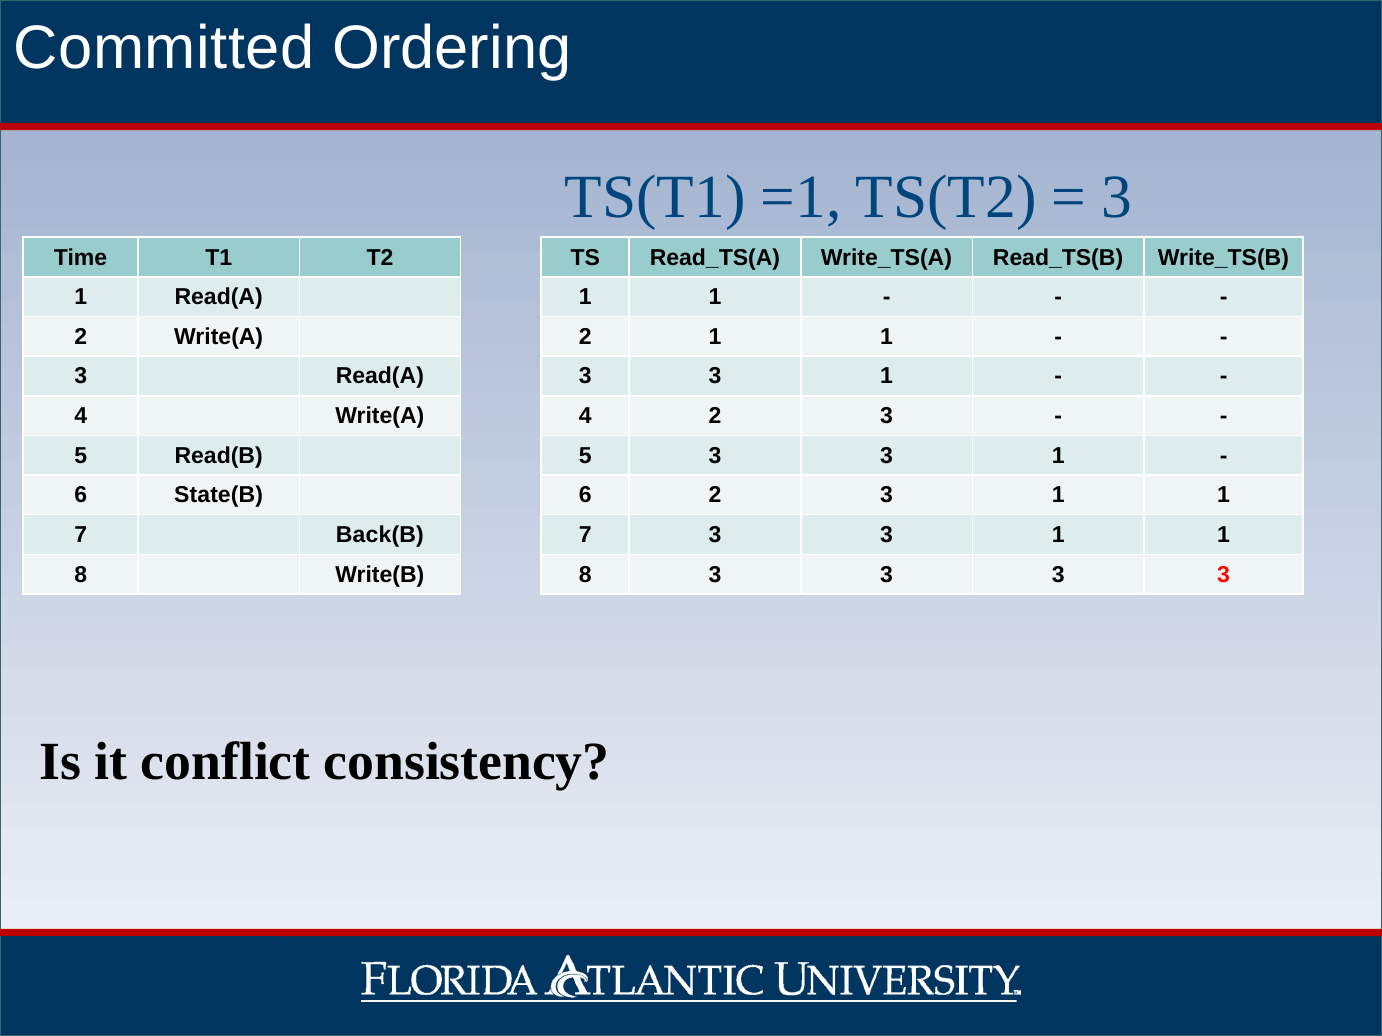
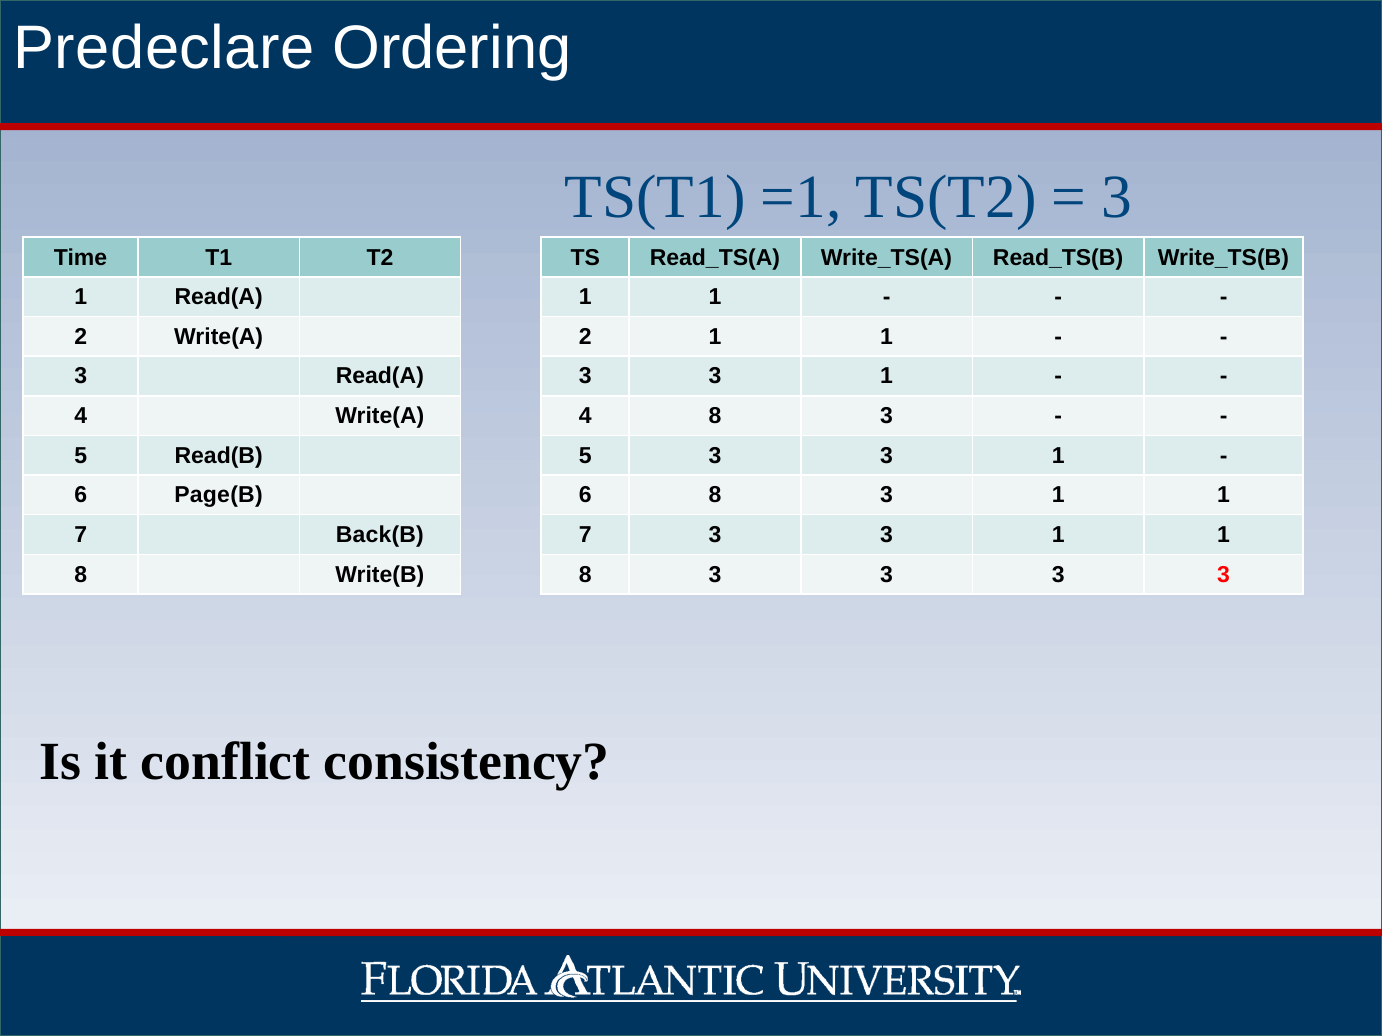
Committed: Committed -> Predeclare
4 2: 2 -> 8
State(B: State(B -> Page(B
6 2: 2 -> 8
